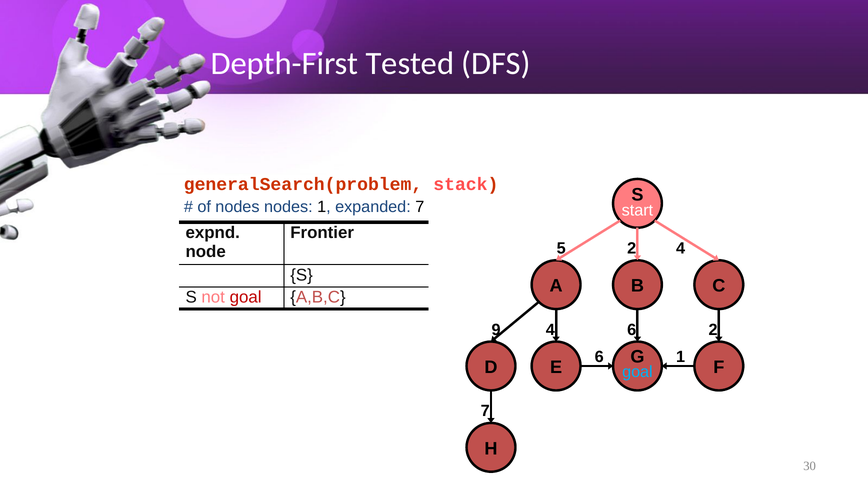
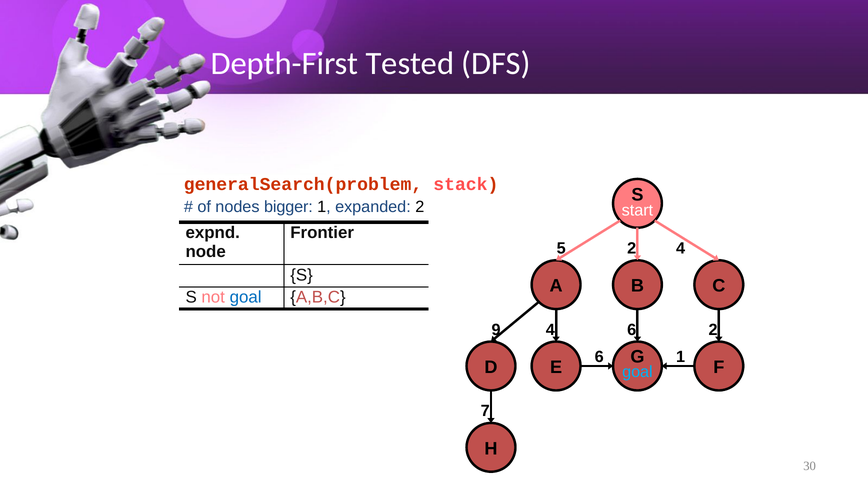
nodes nodes: nodes -> bigger
expanded 7: 7 -> 2
goal at (246, 297) colour: red -> blue
